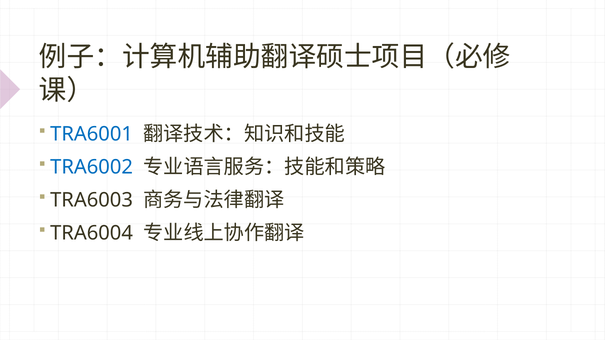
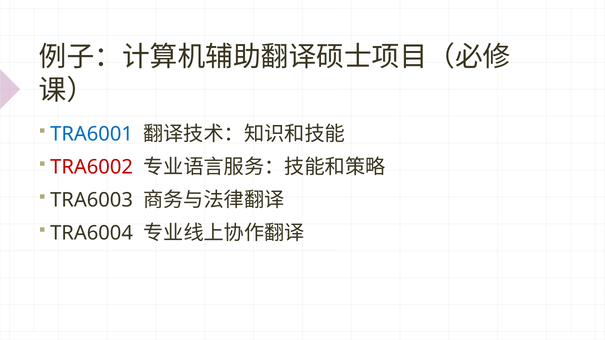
TRA6002 colour: blue -> red
